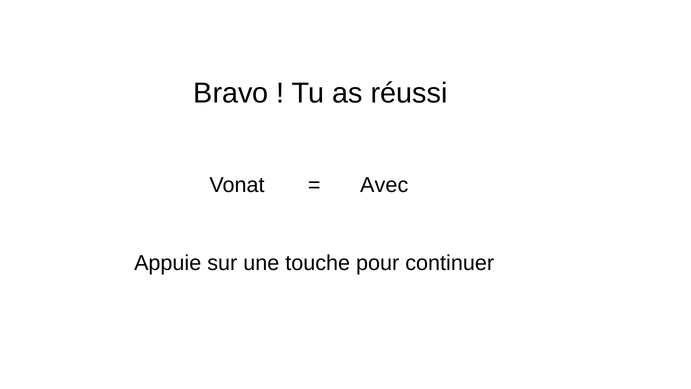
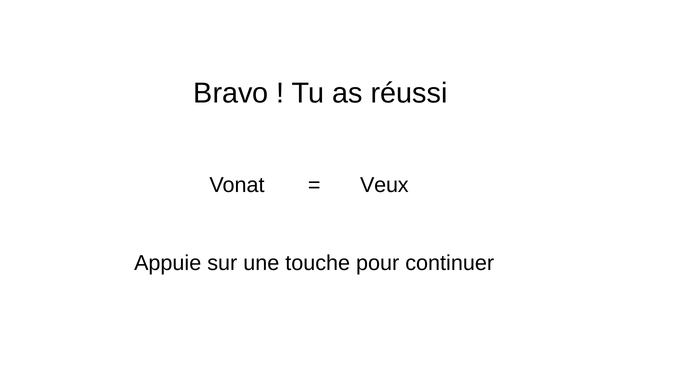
Avec: Avec -> Veux
